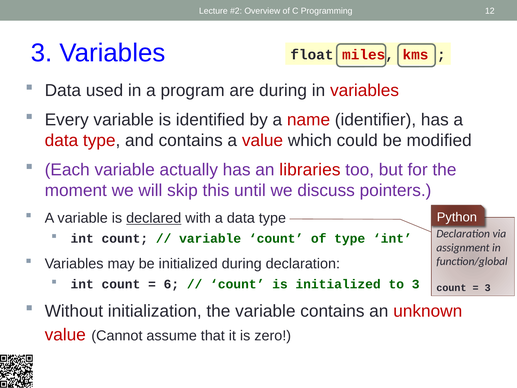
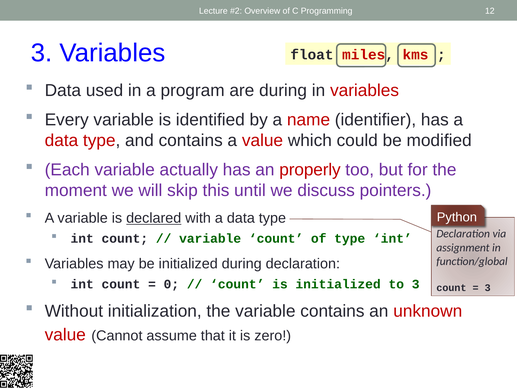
libraries: libraries -> properly
6: 6 -> 0
